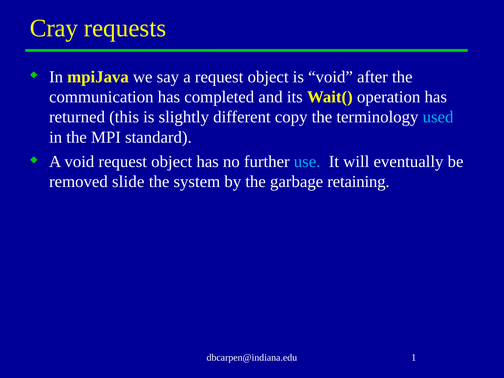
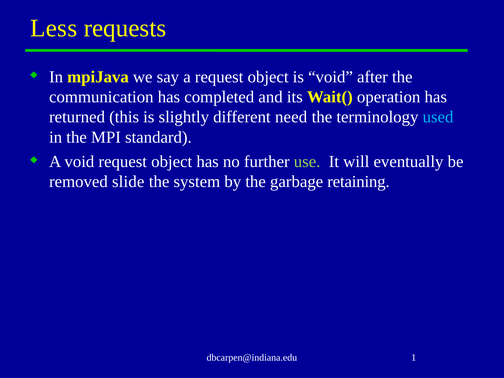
Cray: Cray -> Less
copy: copy -> need
use colour: light blue -> light green
